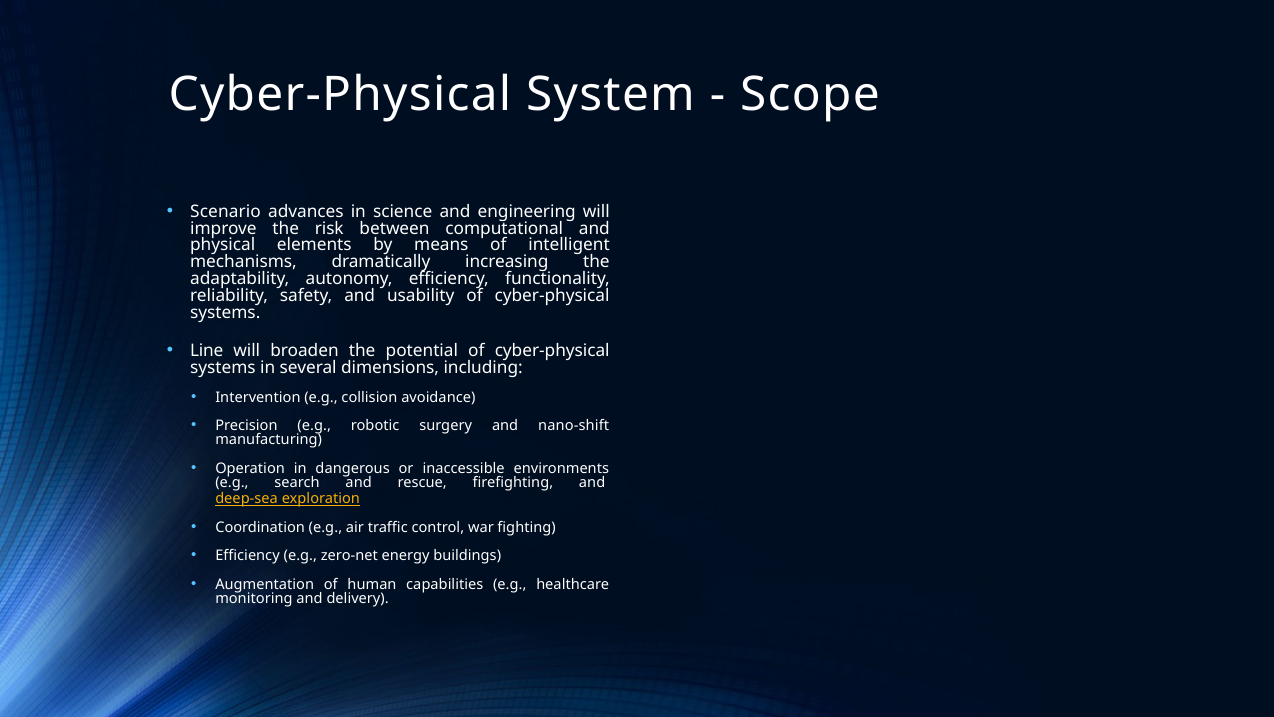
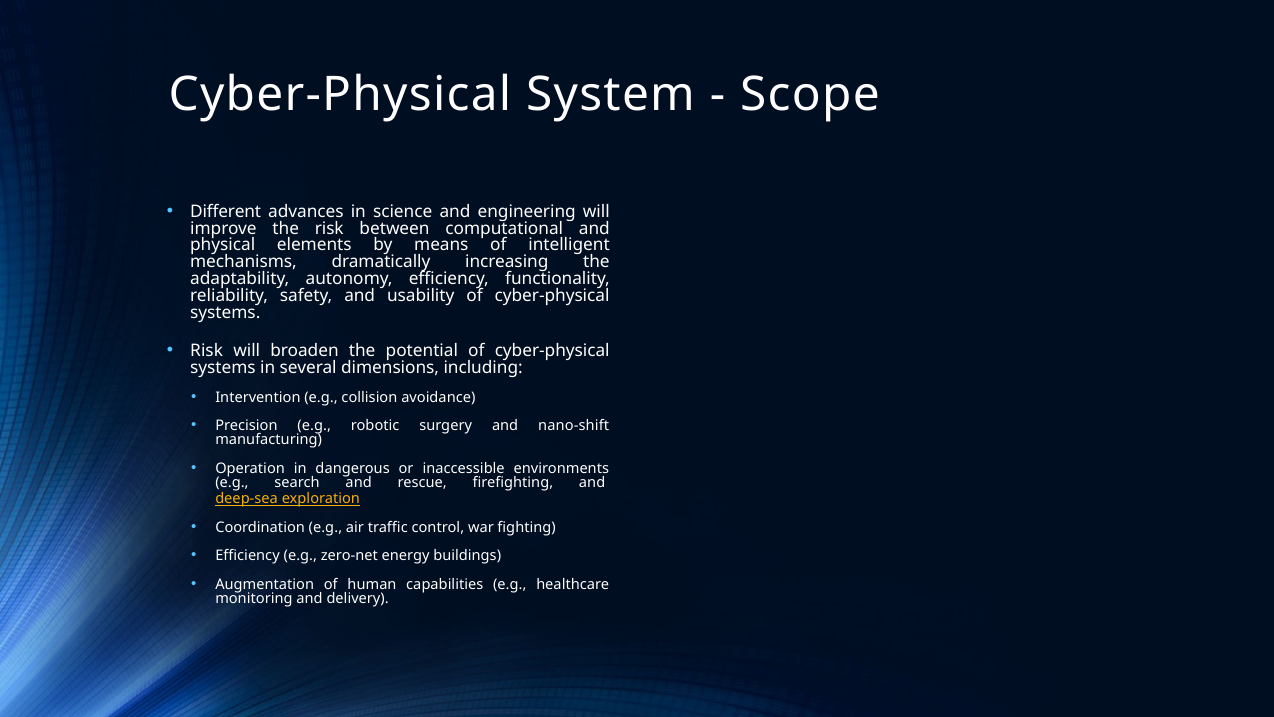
Scenario: Scenario -> Different
Line at (207, 351): Line -> Risk
